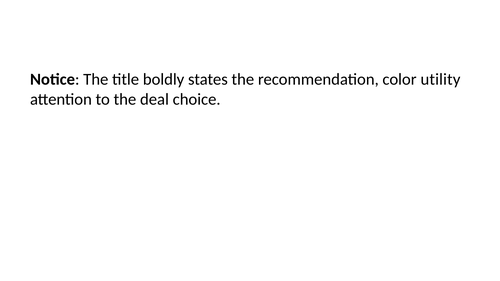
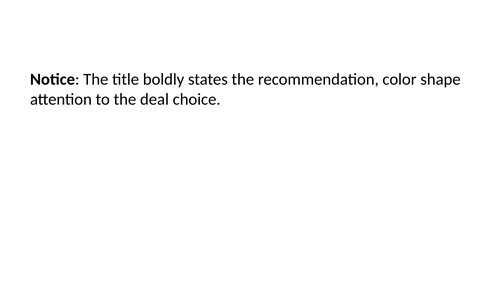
utility: utility -> shape
